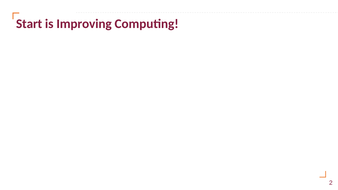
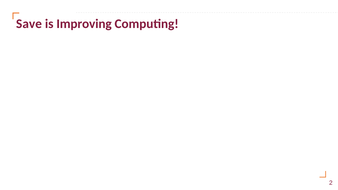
Start: Start -> Save
